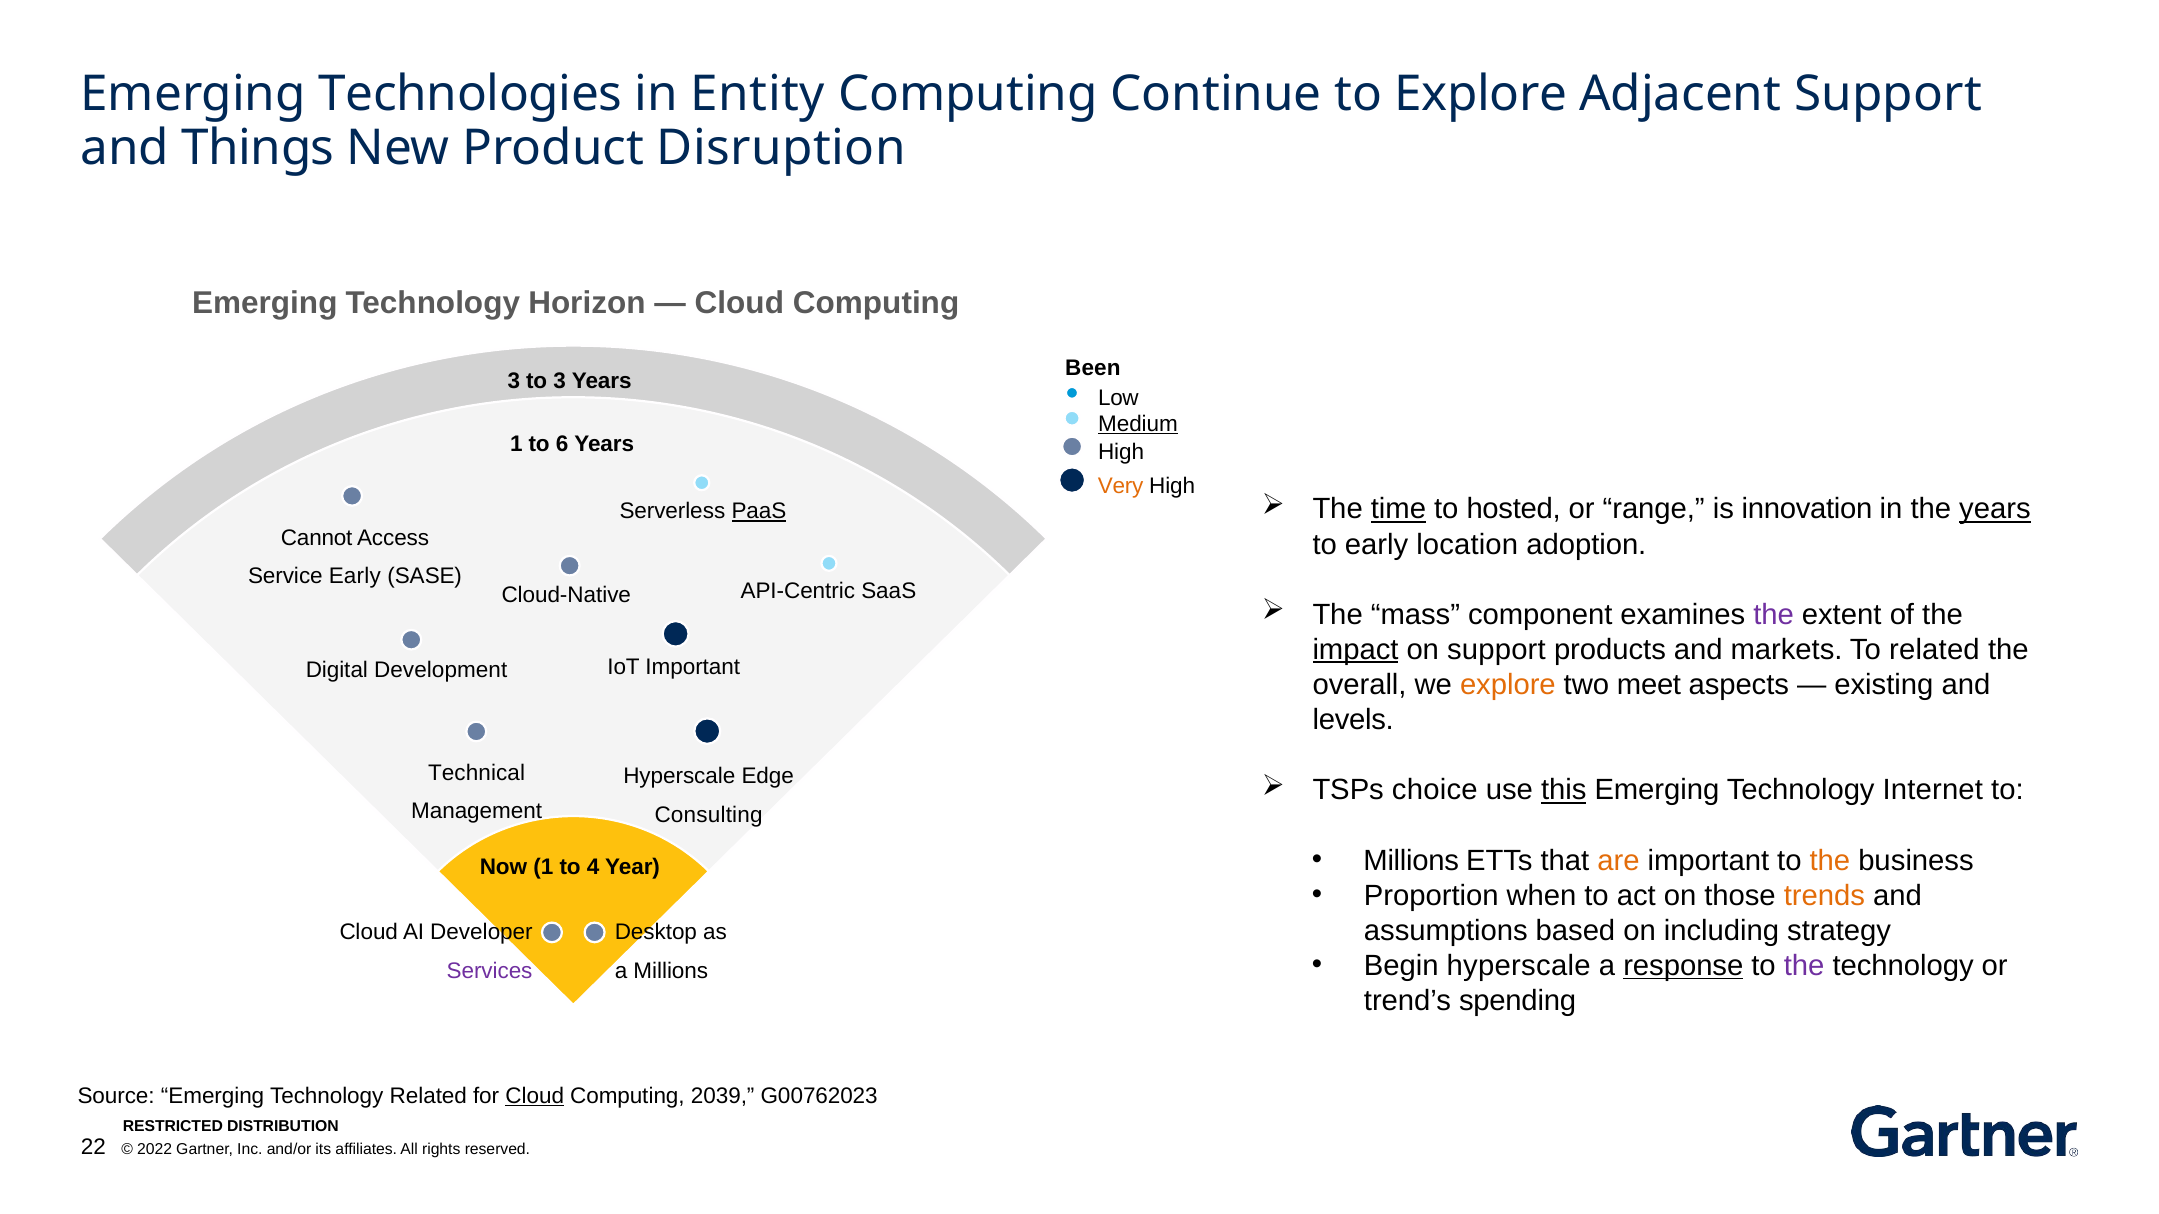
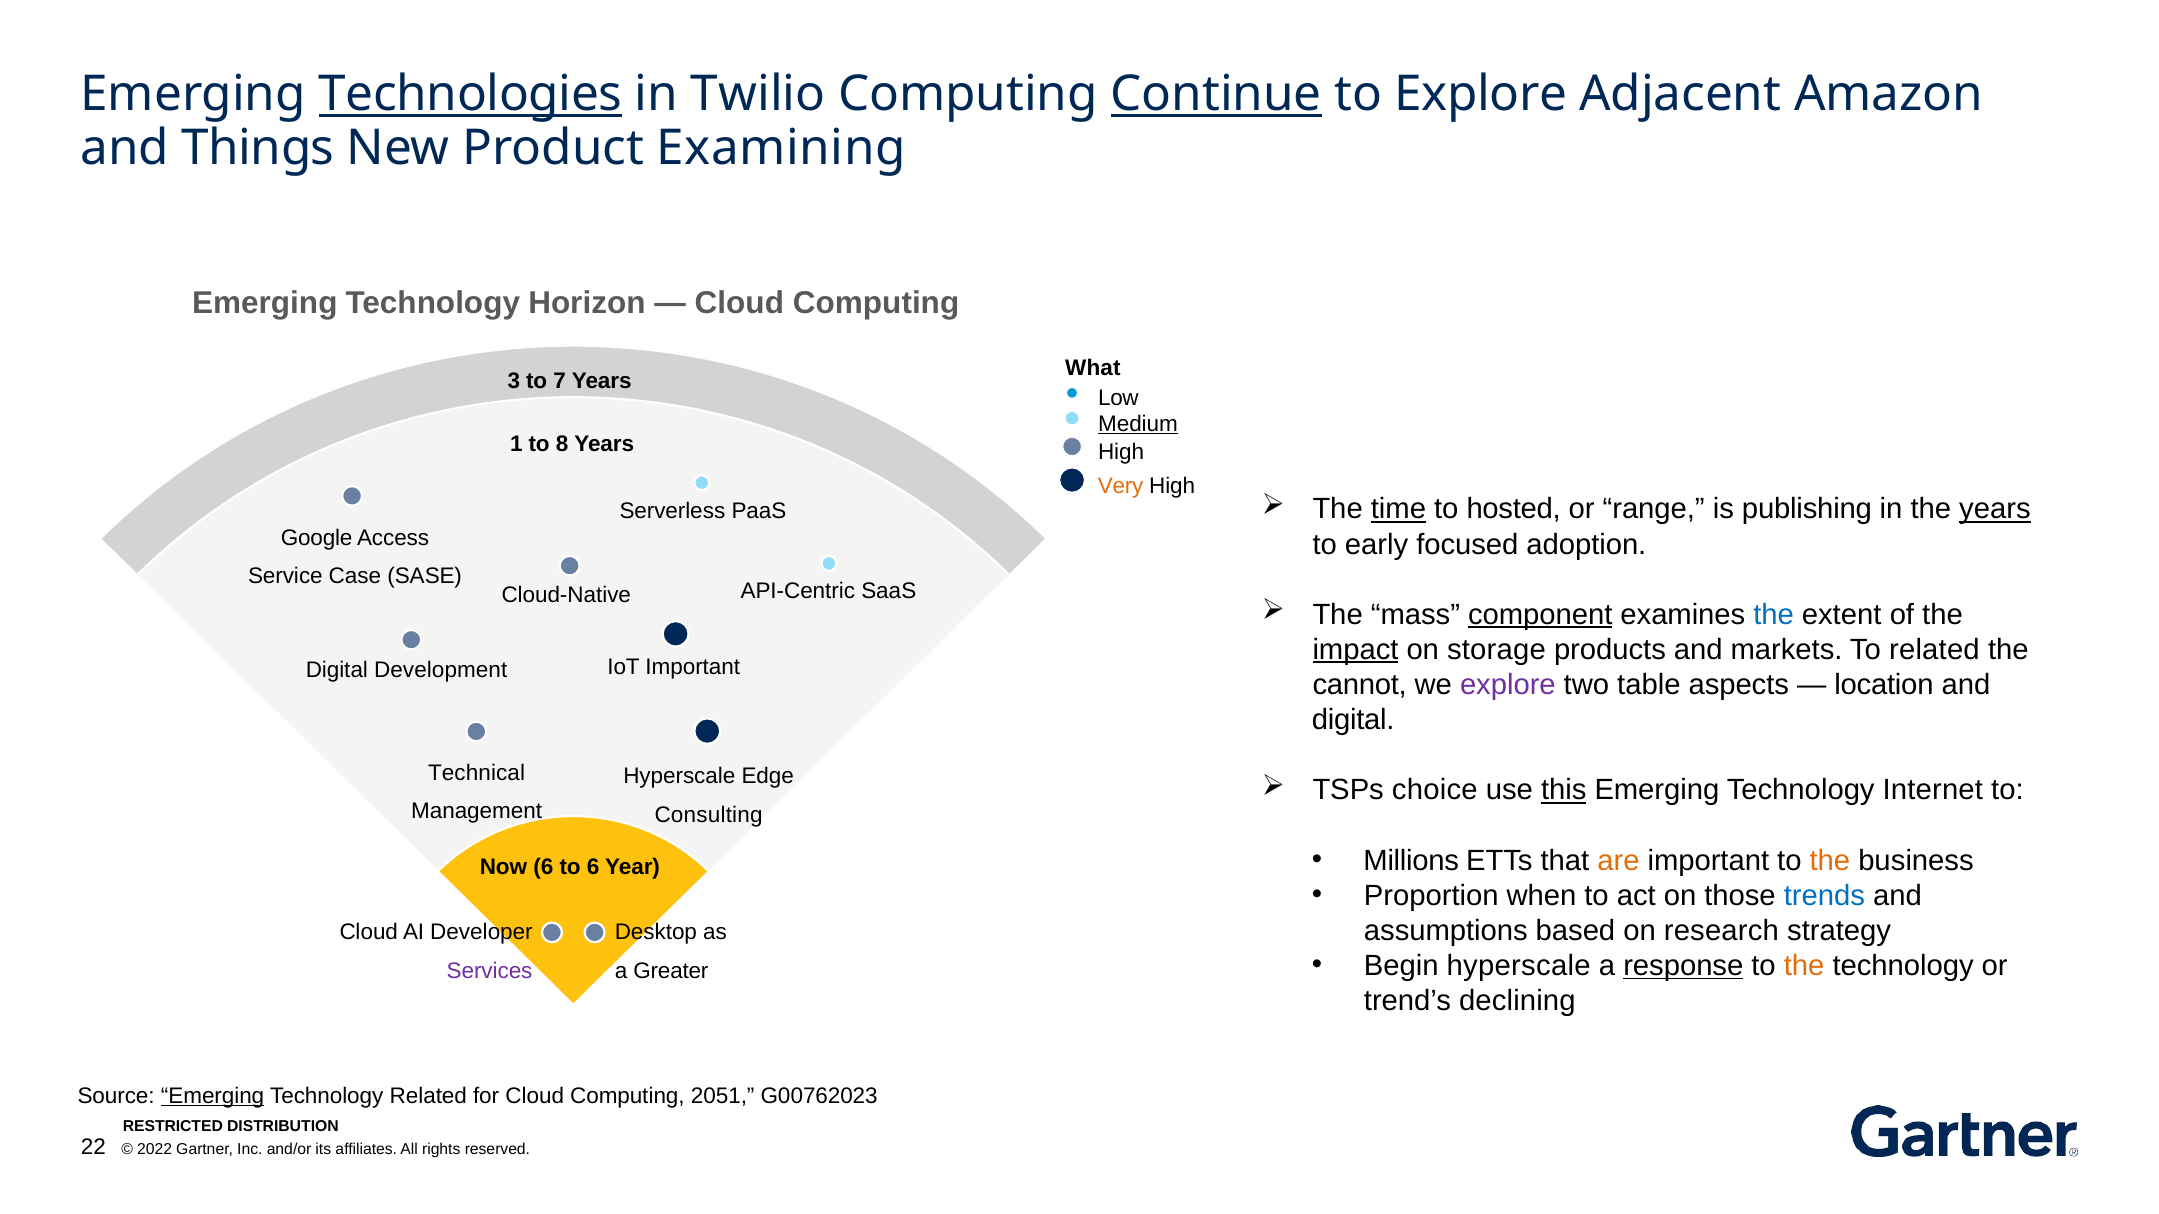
Technologies underline: none -> present
Entity: Entity -> Twilio
Continue underline: none -> present
Adjacent Support: Support -> Amazon
Disruption: Disruption -> Examining
Been: Been -> What
to 3: 3 -> 7
6: 6 -> 8
innovation: innovation -> publishing
PaaS underline: present -> none
Cannot: Cannot -> Google
location: location -> focused
Service Early: Early -> Case
component underline: none -> present
the at (1774, 615) colour: purple -> blue
on support: support -> storage
overall: overall -> cannot
explore at (1508, 685) colour: orange -> purple
meet: meet -> table
existing: existing -> location
levels at (1353, 720): levels -> digital
Now 1: 1 -> 6
to 4: 4 -> 6
trends colour: orange -> blue
including: including -> research
the at (1804, 966) colour: purple -> orange
a Millions: Millions -> Greater
spending: spending -> declining
Emerging at (213, 1096) underline: none -> present
Cloud at (535, 1096) underline: present -> none
2039: 2039 -> 2051
